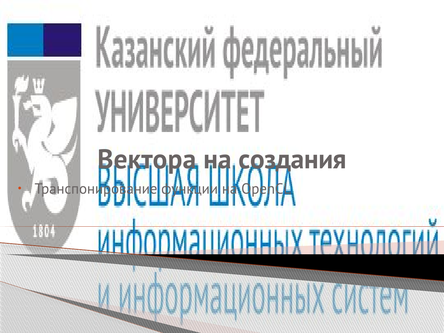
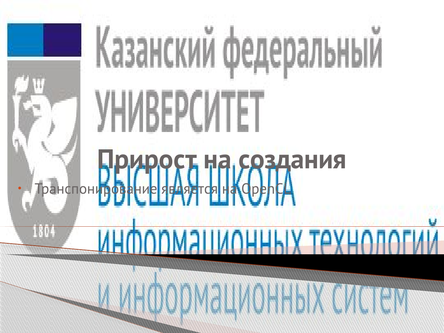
Вектора: Вектора -> Прирост
функции: функции -> является
